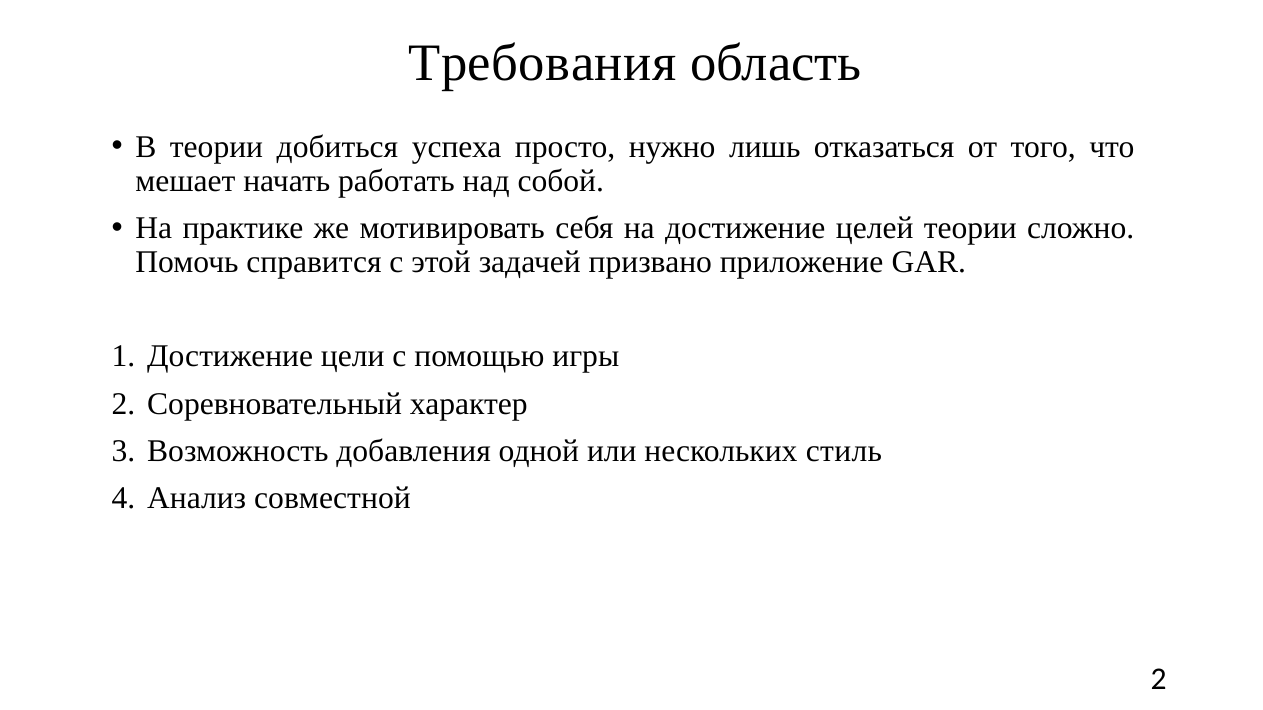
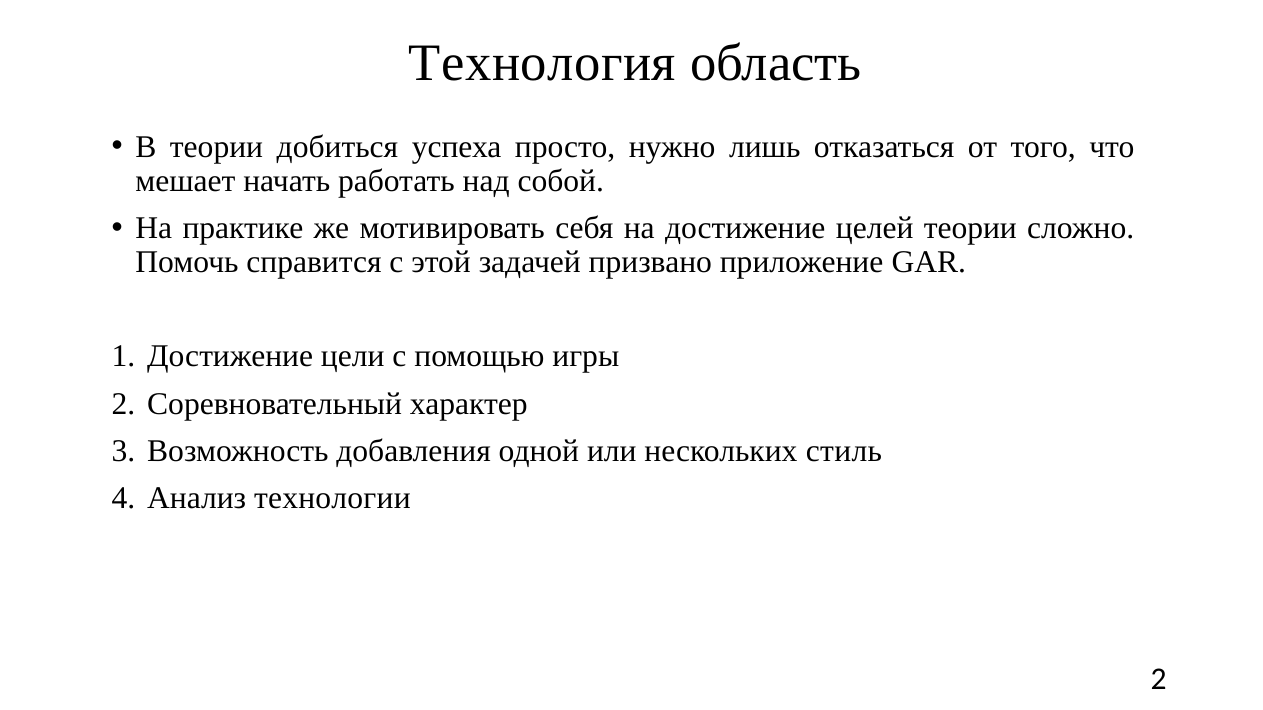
Требования: Требования -> Технология
совместной: совместной -> технологии
